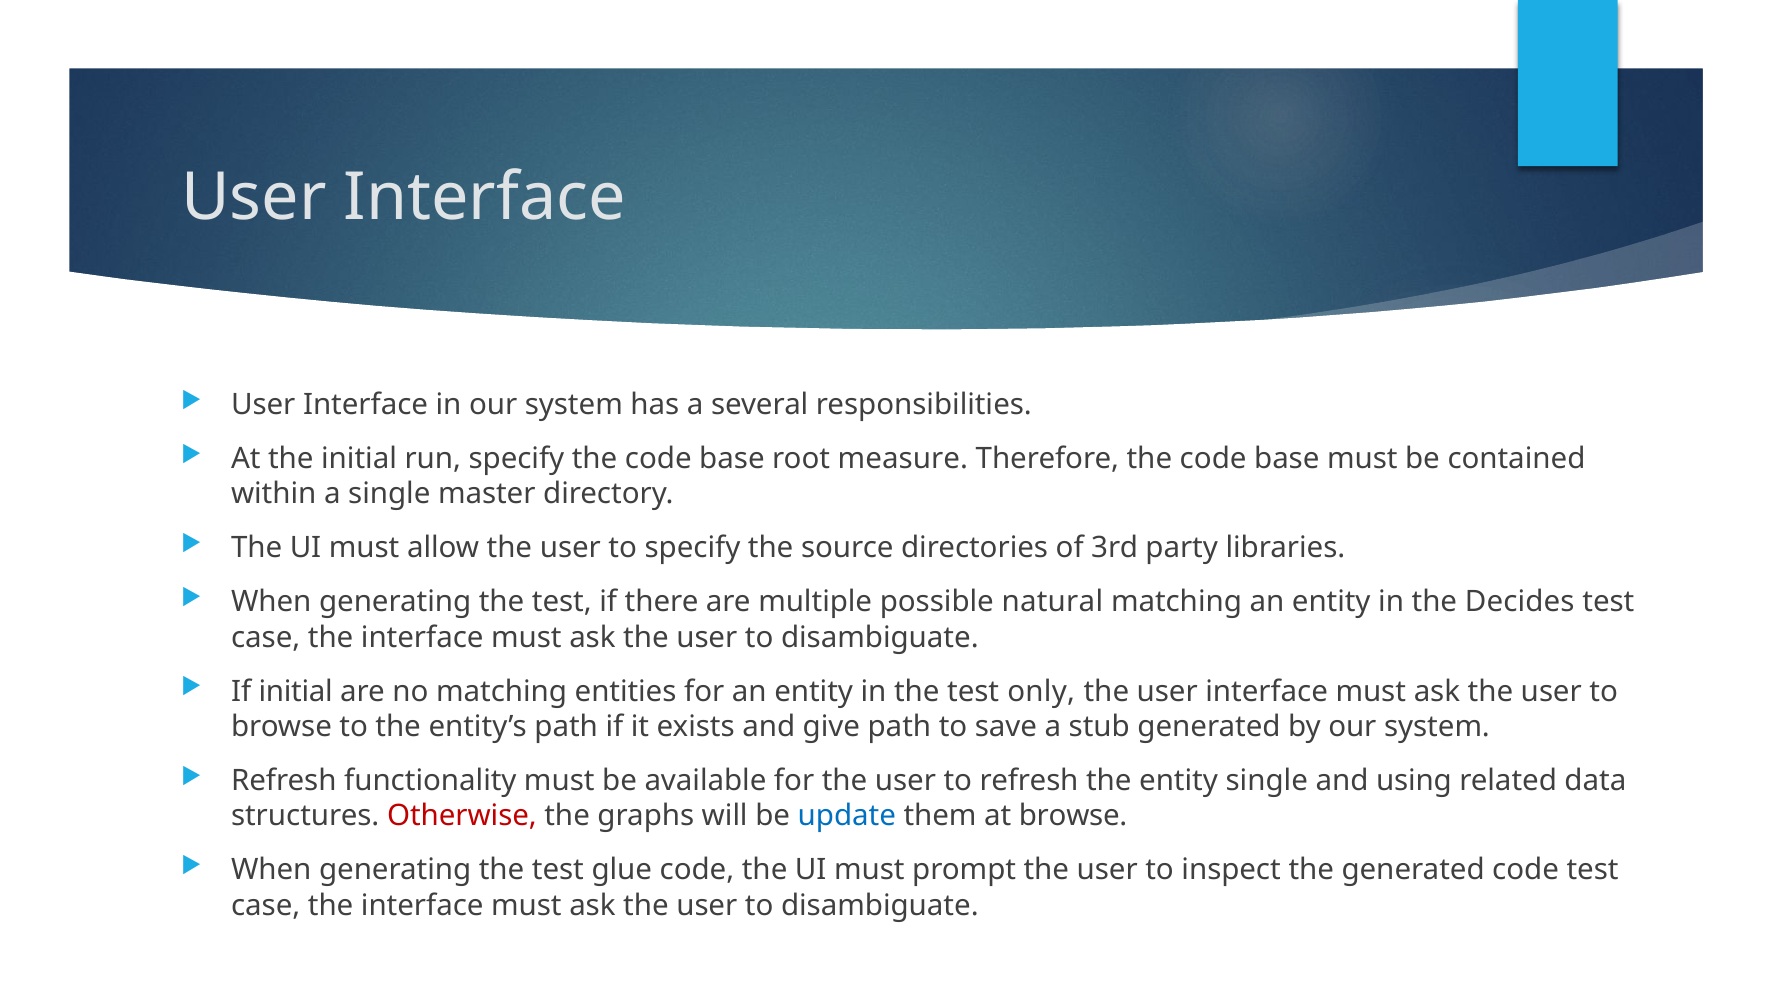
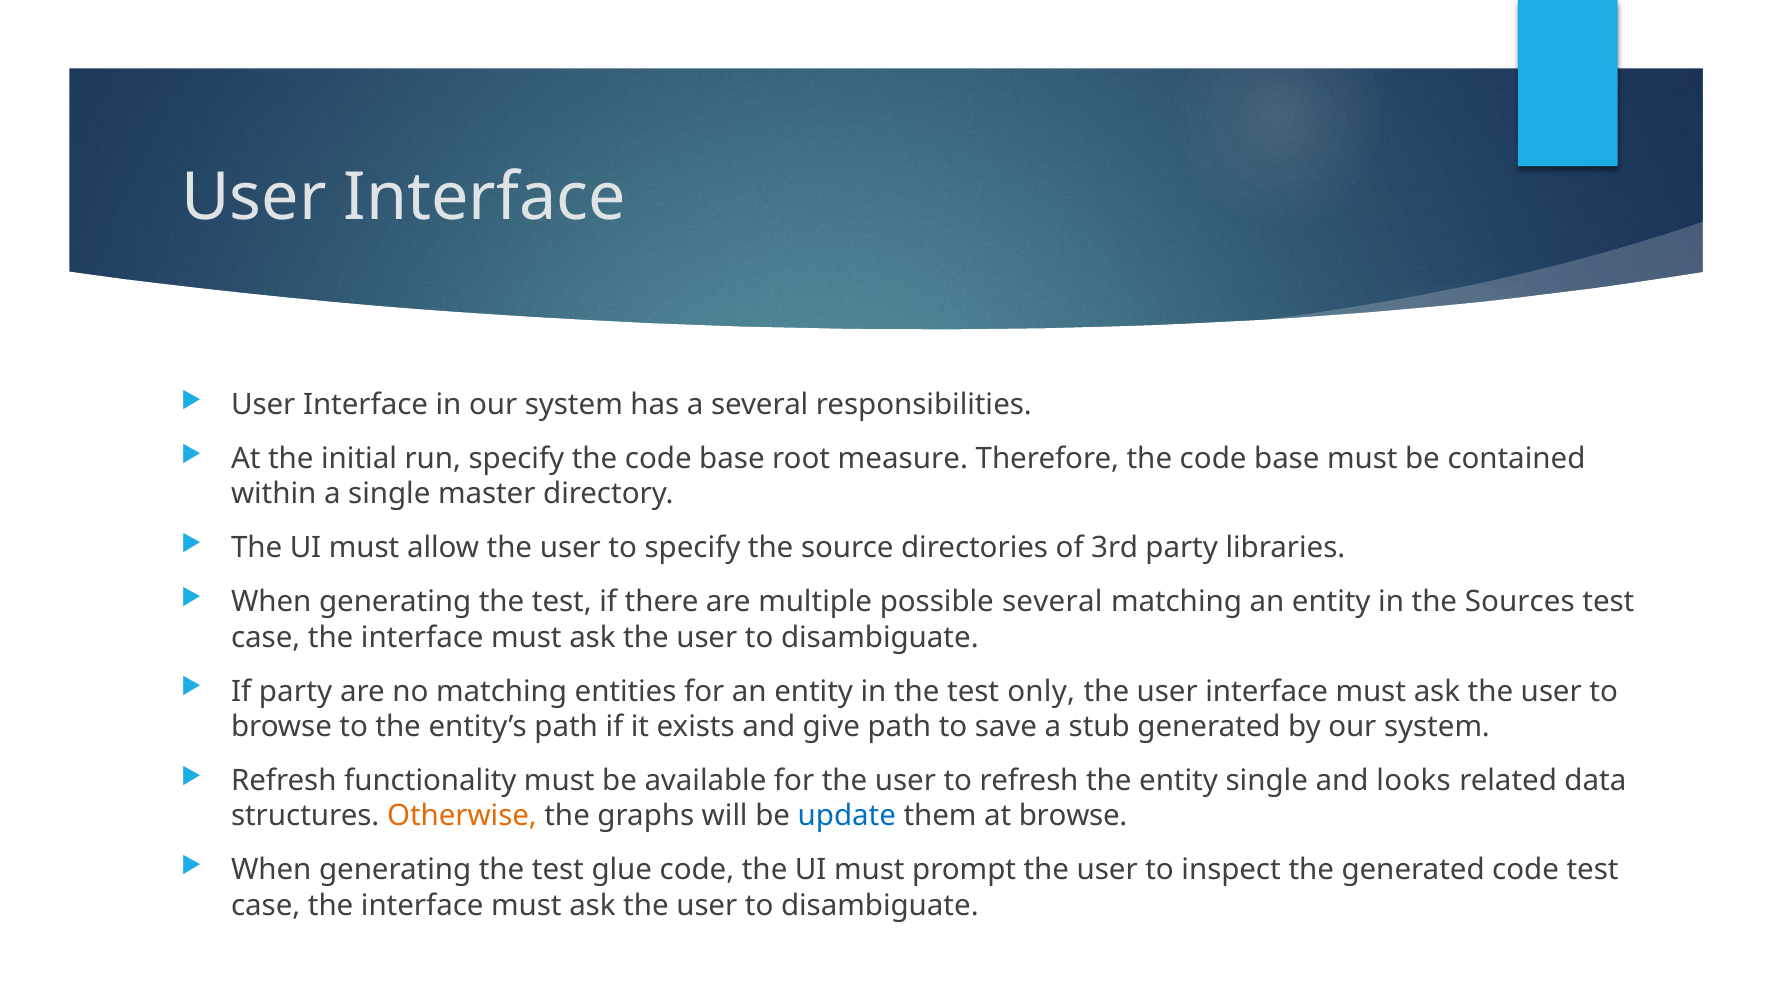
possible natural: natural -> several
Decides: Decides -> Sources
If initial: initial -> party
using: using -> looks
Otherwise colour: red -> orange
